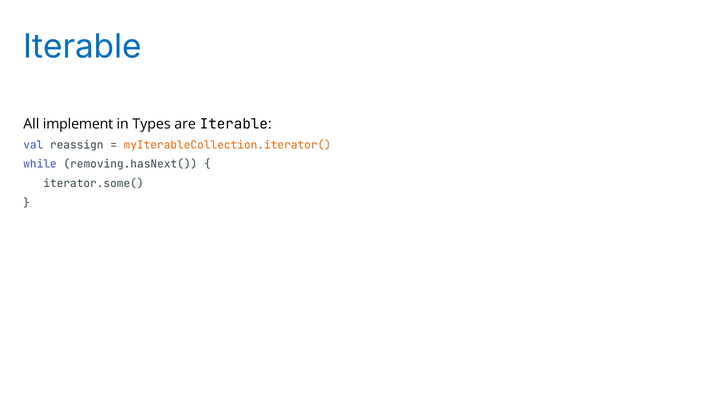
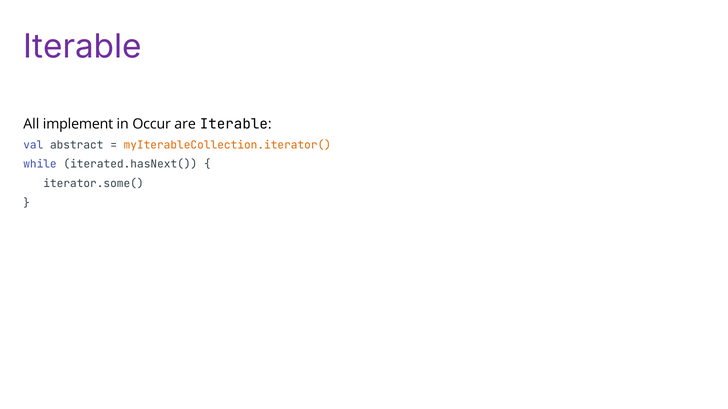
Iterable at (83, 47) colour: blue -> purple
Types: Types -> Occur
reassign: reassign -> abstract
removing.hasNext(: removing.hasNext( -> iterated.hasNext(
